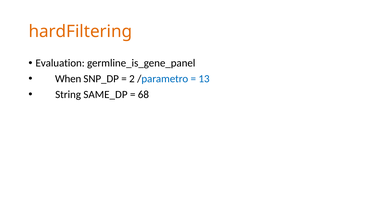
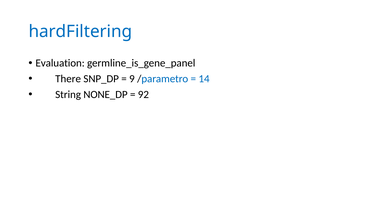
hardFiltering colour: orange -> blue
When: When -> There
2: 2 -> 9
13: 13 -> 14
SAME_DP: SAME_DP -> NONE_DP
68: 68 -> 92
